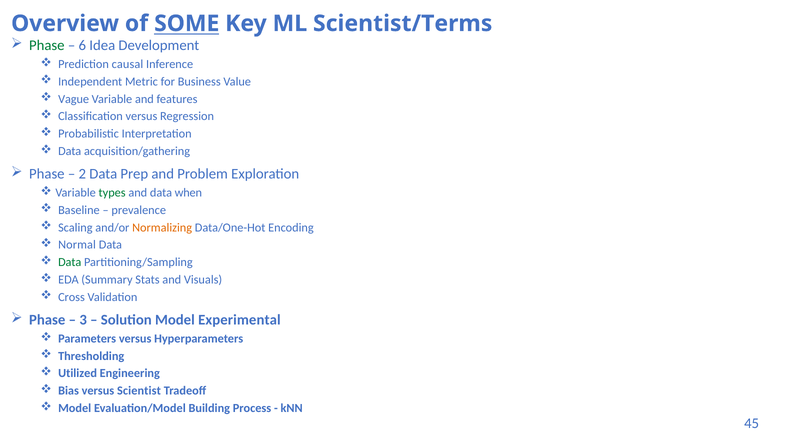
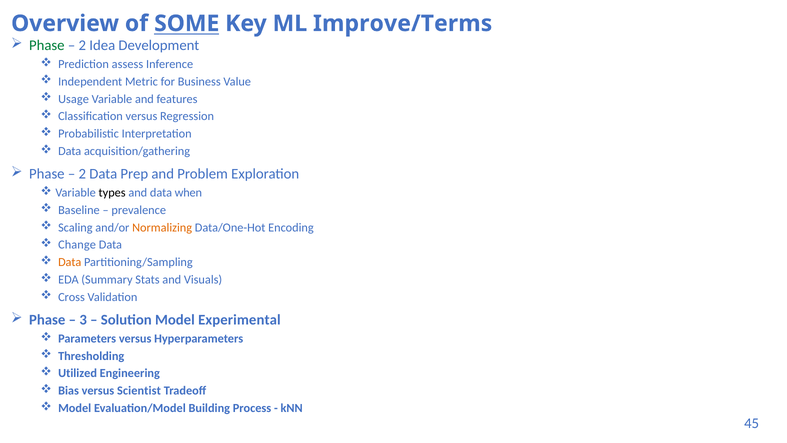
Scientist/Terms: Scientist/Terms -> Improve/Terms
6 at (82, 45): 6 -> 2
causal: causal -> assess
Vague: Vague -> Usage
types colour: green -> black
Normal: Normal -> Change
Data at (70, 262) colour: green -> orange
